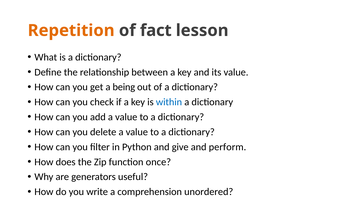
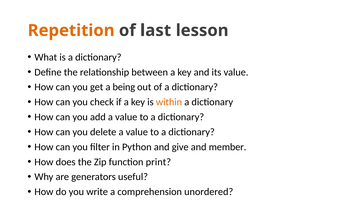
fact: fact -> last
within colour: blue -> orange
perform: perform -> member
once: once -> print
